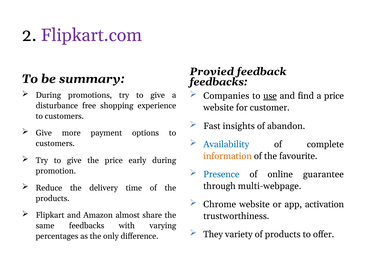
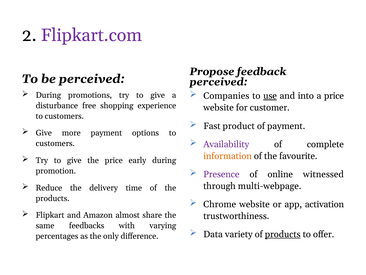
Provied: Provied -> Propose
be summary: summary -> perceived
feedbacks at (219, 82): feedbacks -> perceived
find: find -> into
insights: insights -> product
of abandon: abandon -> payment
Availability colour: blue -> purple
Presence colour: blue -> purple
guarantee: guarantee -> witnessed
They: They -> Data
products at (283, 234) underline: none -> present
